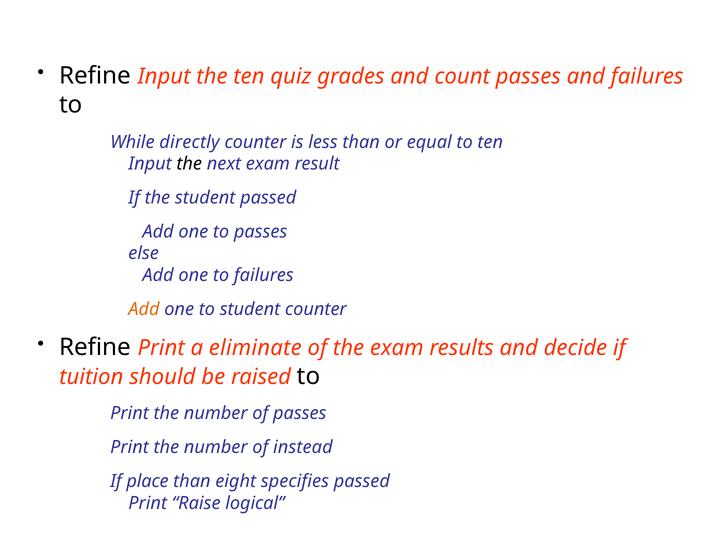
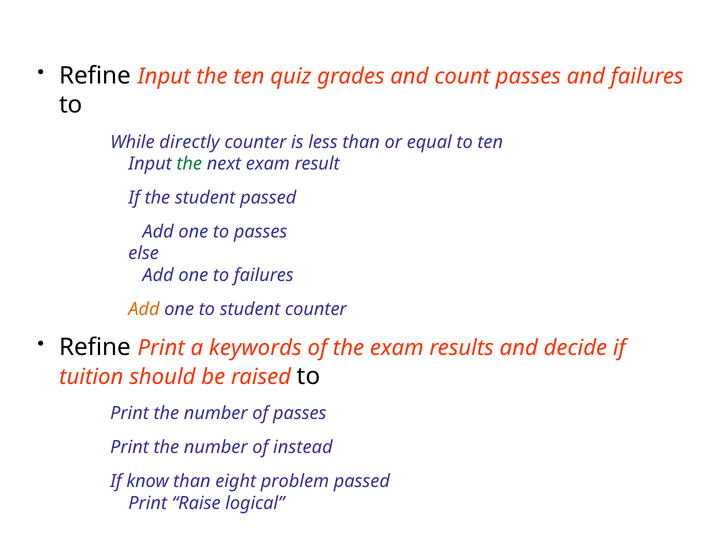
the at (189, 164) colour: black -> green
eliminate: eliminate -> keywords
place: place -> know
specifies: specifies -> problem
